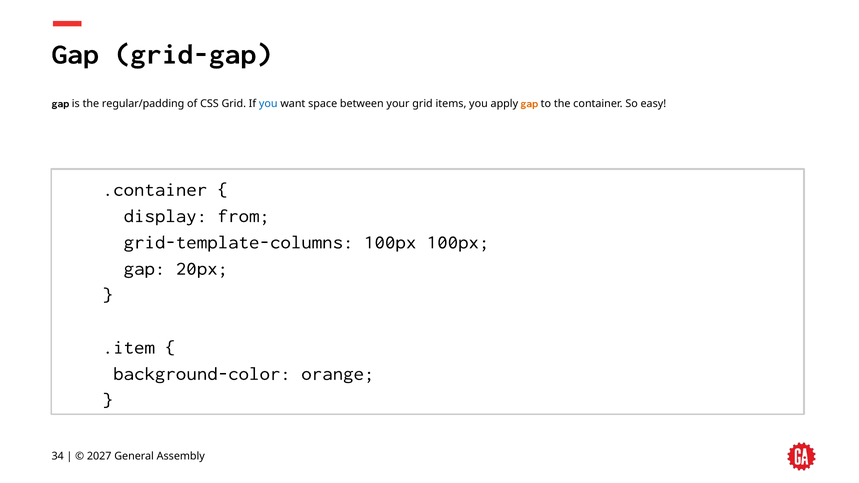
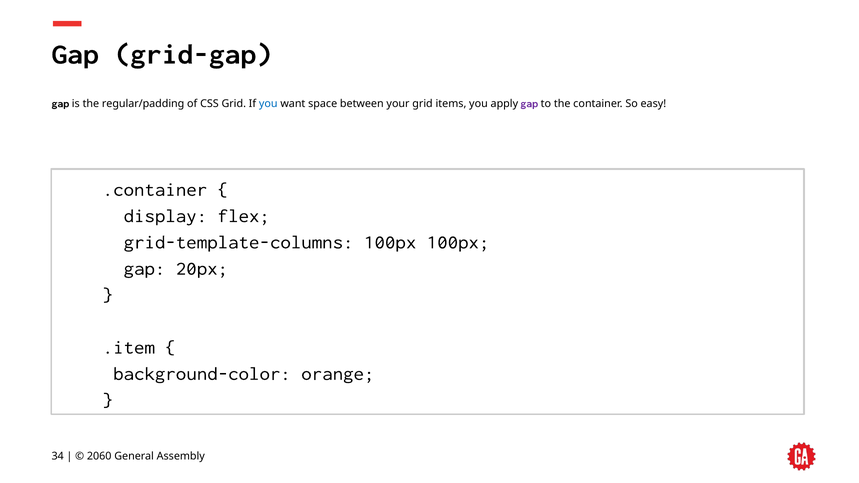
gap at (529, 104) colour: orange -> purple
from: from -> flex
2027: 2027 -> 2060
